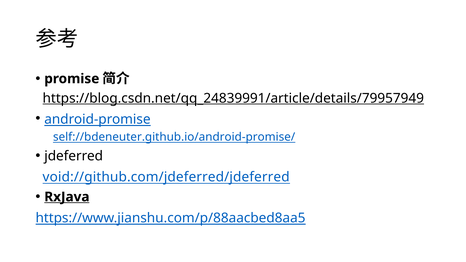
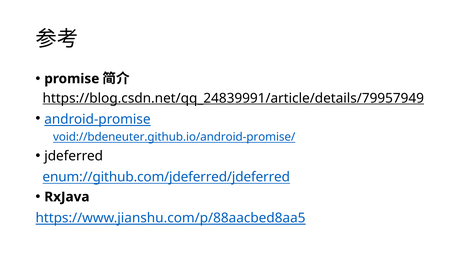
self://bdeneuter.github.io/android-promise/: self://bdeneuter.github.io/android-promise/ -> void://bdeneuter.github.io/android-promise/
void://github.com/jdeferred/jdeferred: void://github.com/jdeferred/jdeferred -> enum://github.com/jdeferred/jdeferred
RxJava underline: present -> none
